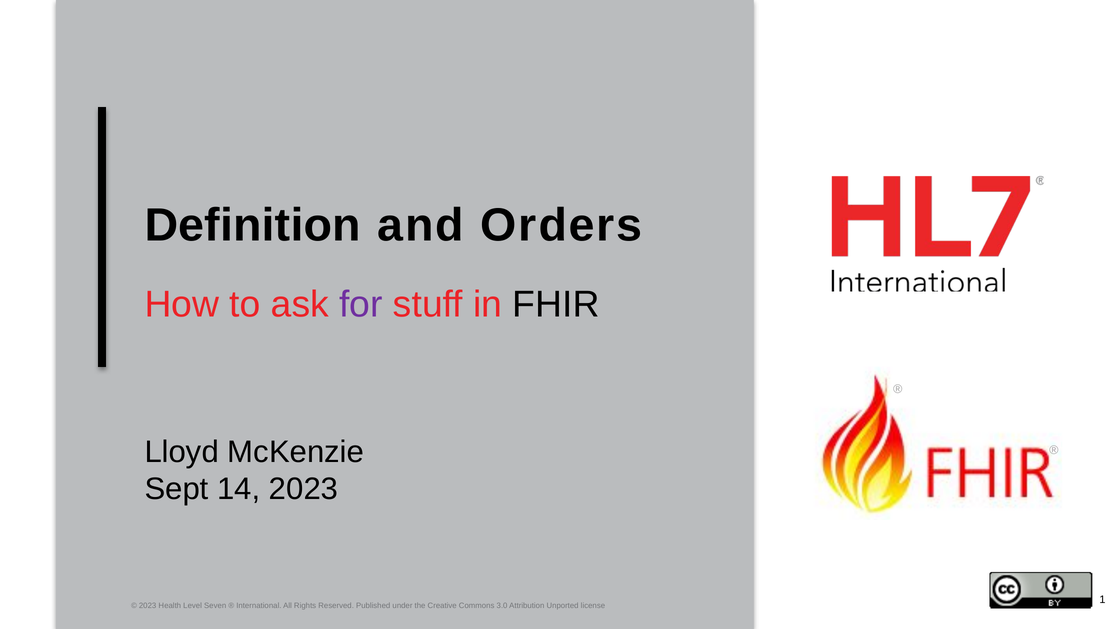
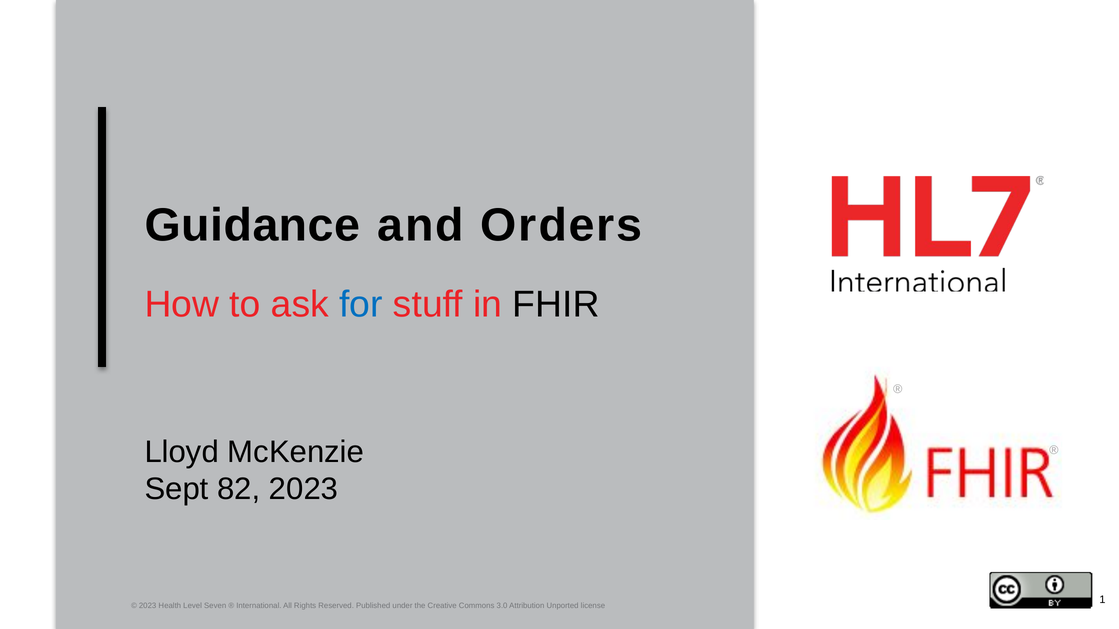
Definition: Definition -> Guidance
for colour: purple -> blue
14: 14 -> 82
